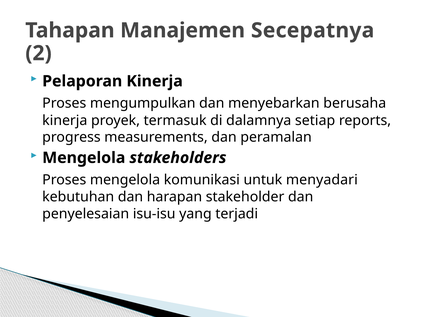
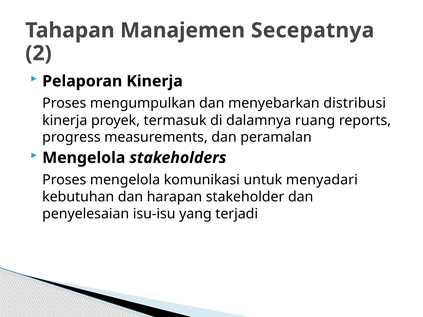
berusaha: berusaha -> distribusi
setiap: setiap -> ruang
